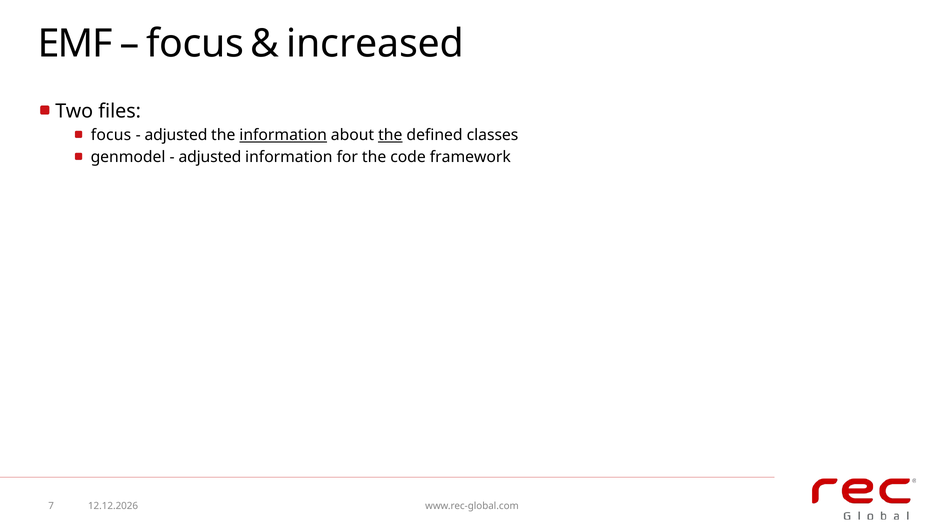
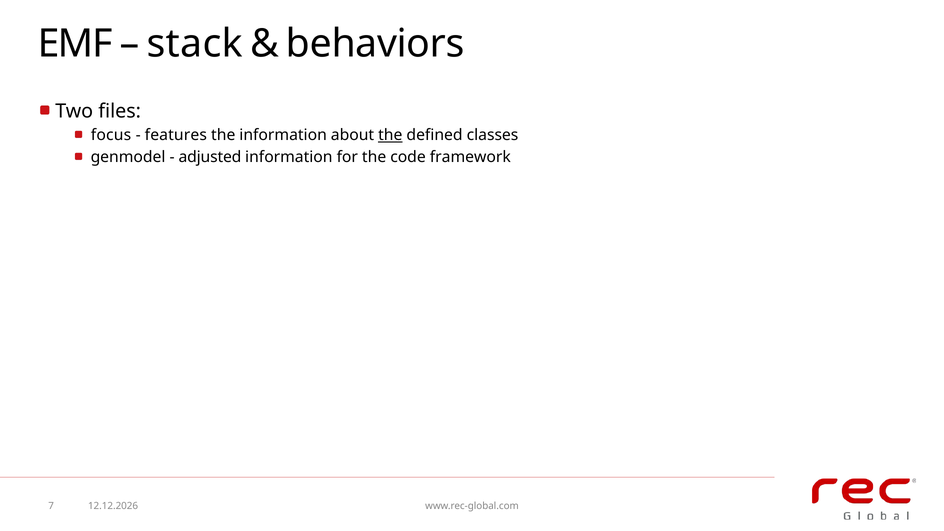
focus at (195, 44): focus -> stack
increased: increased -> behaviors
adjusted at (176, 135): adjusted -> features
information at (283, 135) underline: present -> none
